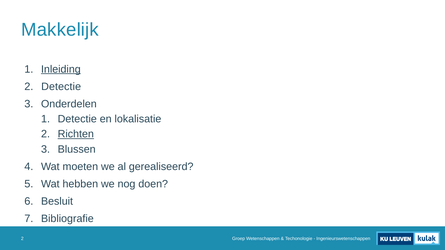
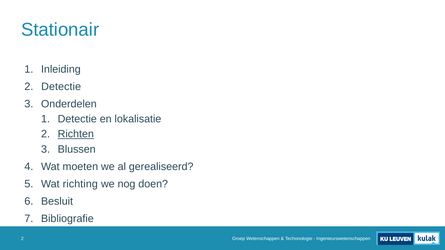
Makkelijk: Makkelijk -> Stationair
Inleiding underline: present -> none
hebben: hebben -> richting
